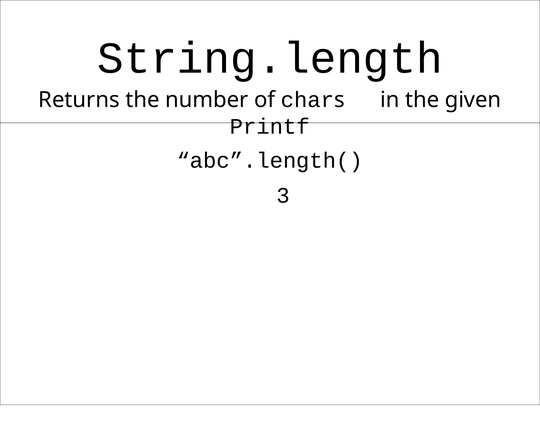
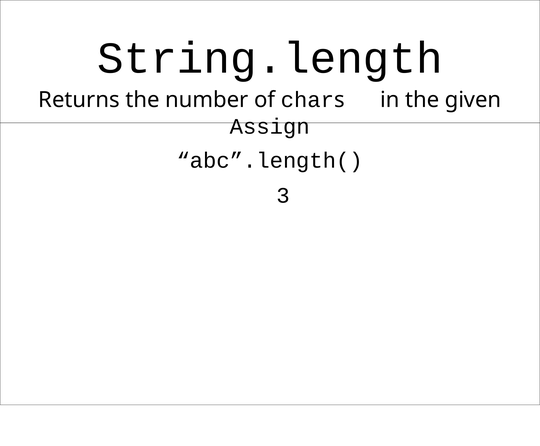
Printf: Printf -> Assign
